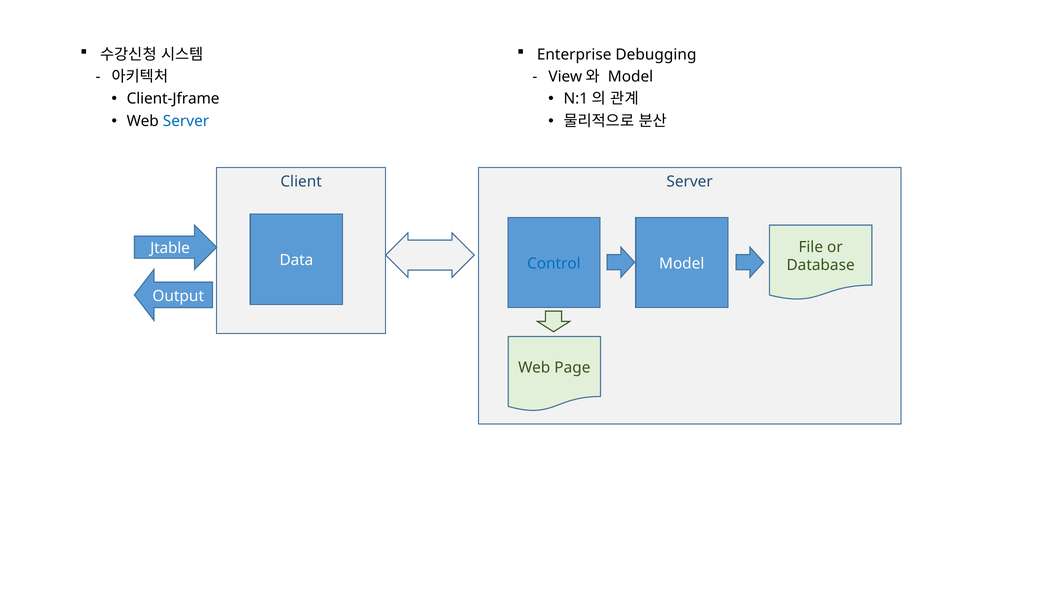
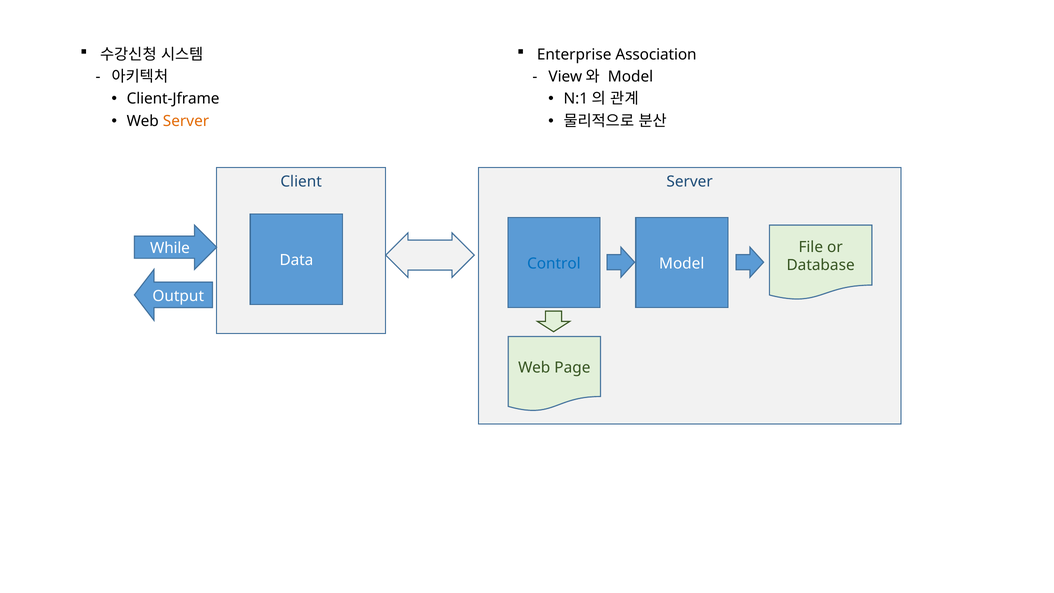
Debugging: Debugging -> Association
Server at (186, 121) colour: blue -> orange
Jtable: Jtable -> While
